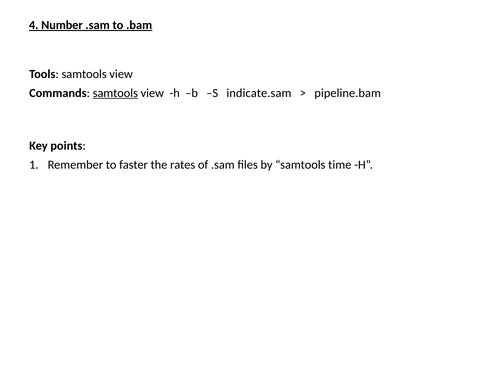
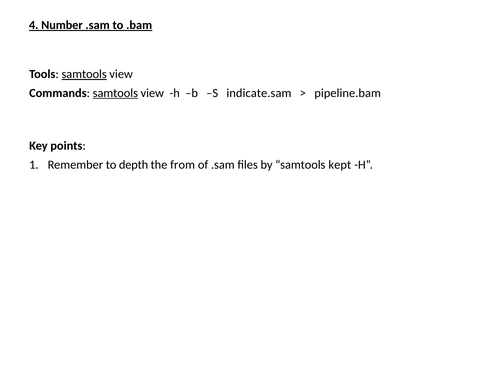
samtools at (84, 74) underline: none -> present
faster: faster -> depth
rates: rates -> from
time: time -> kept
